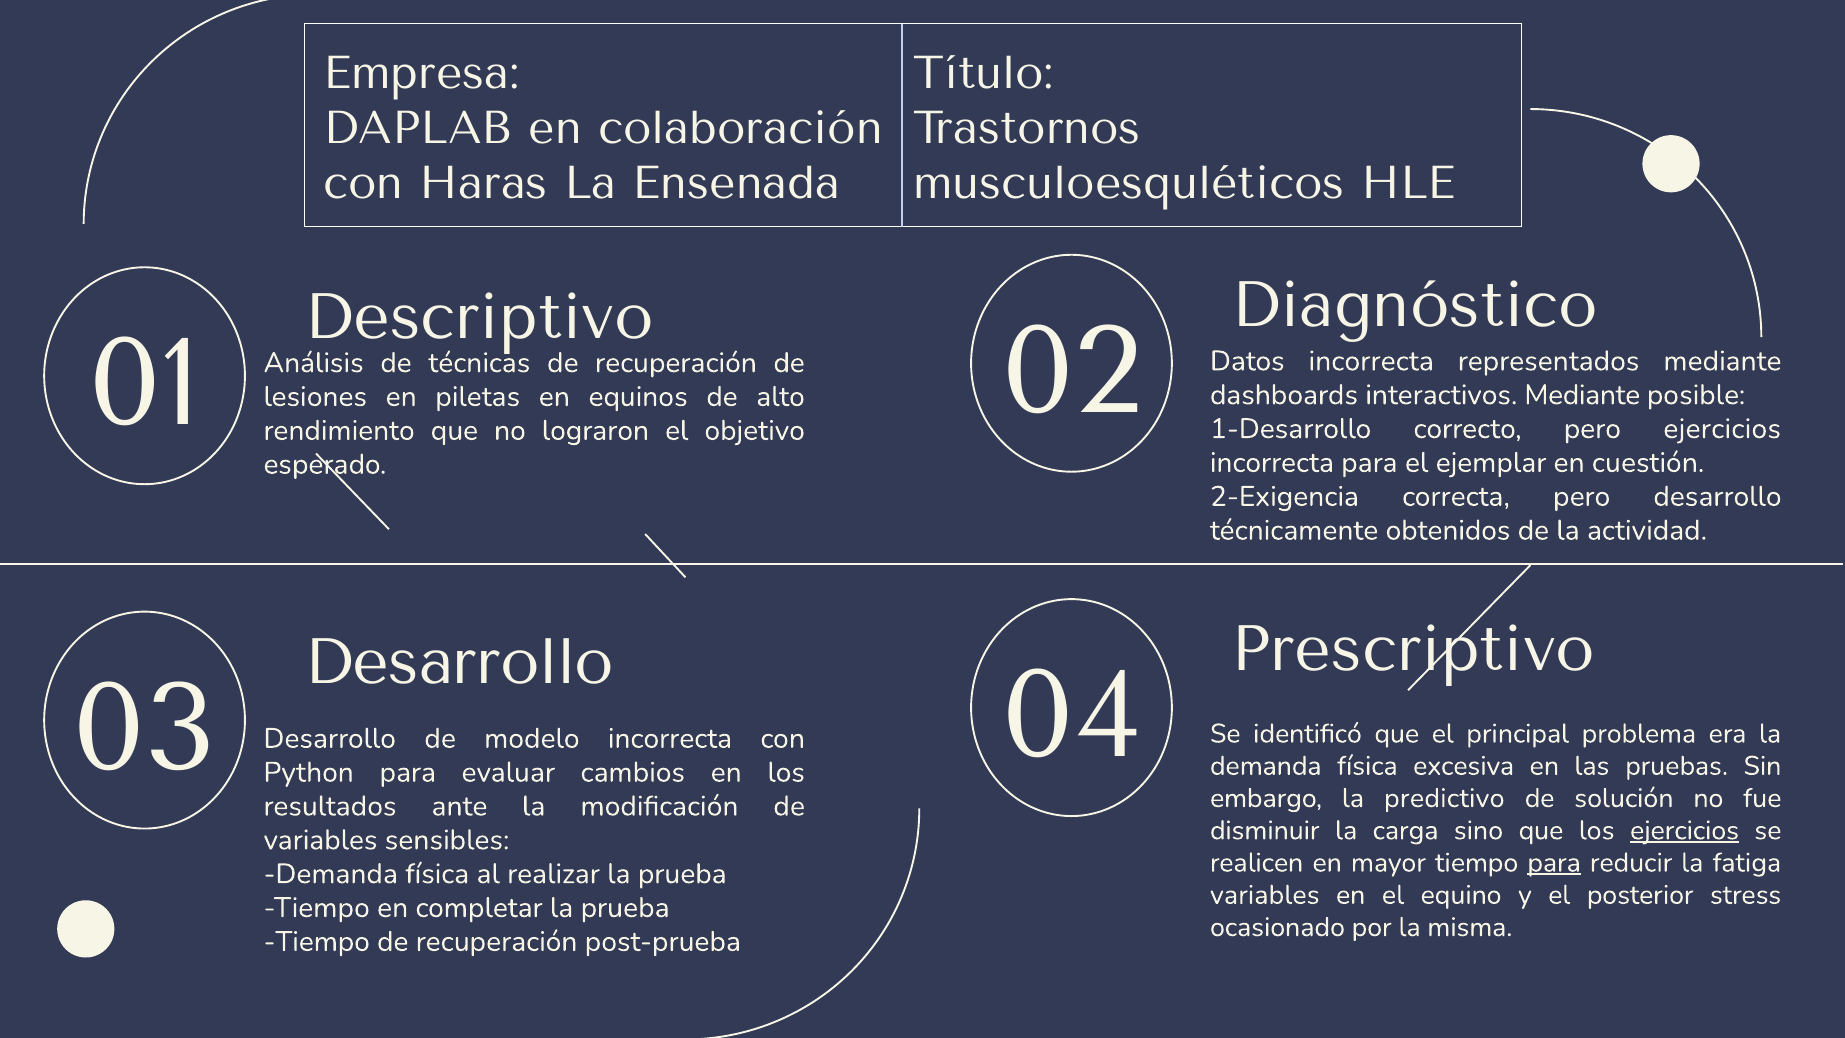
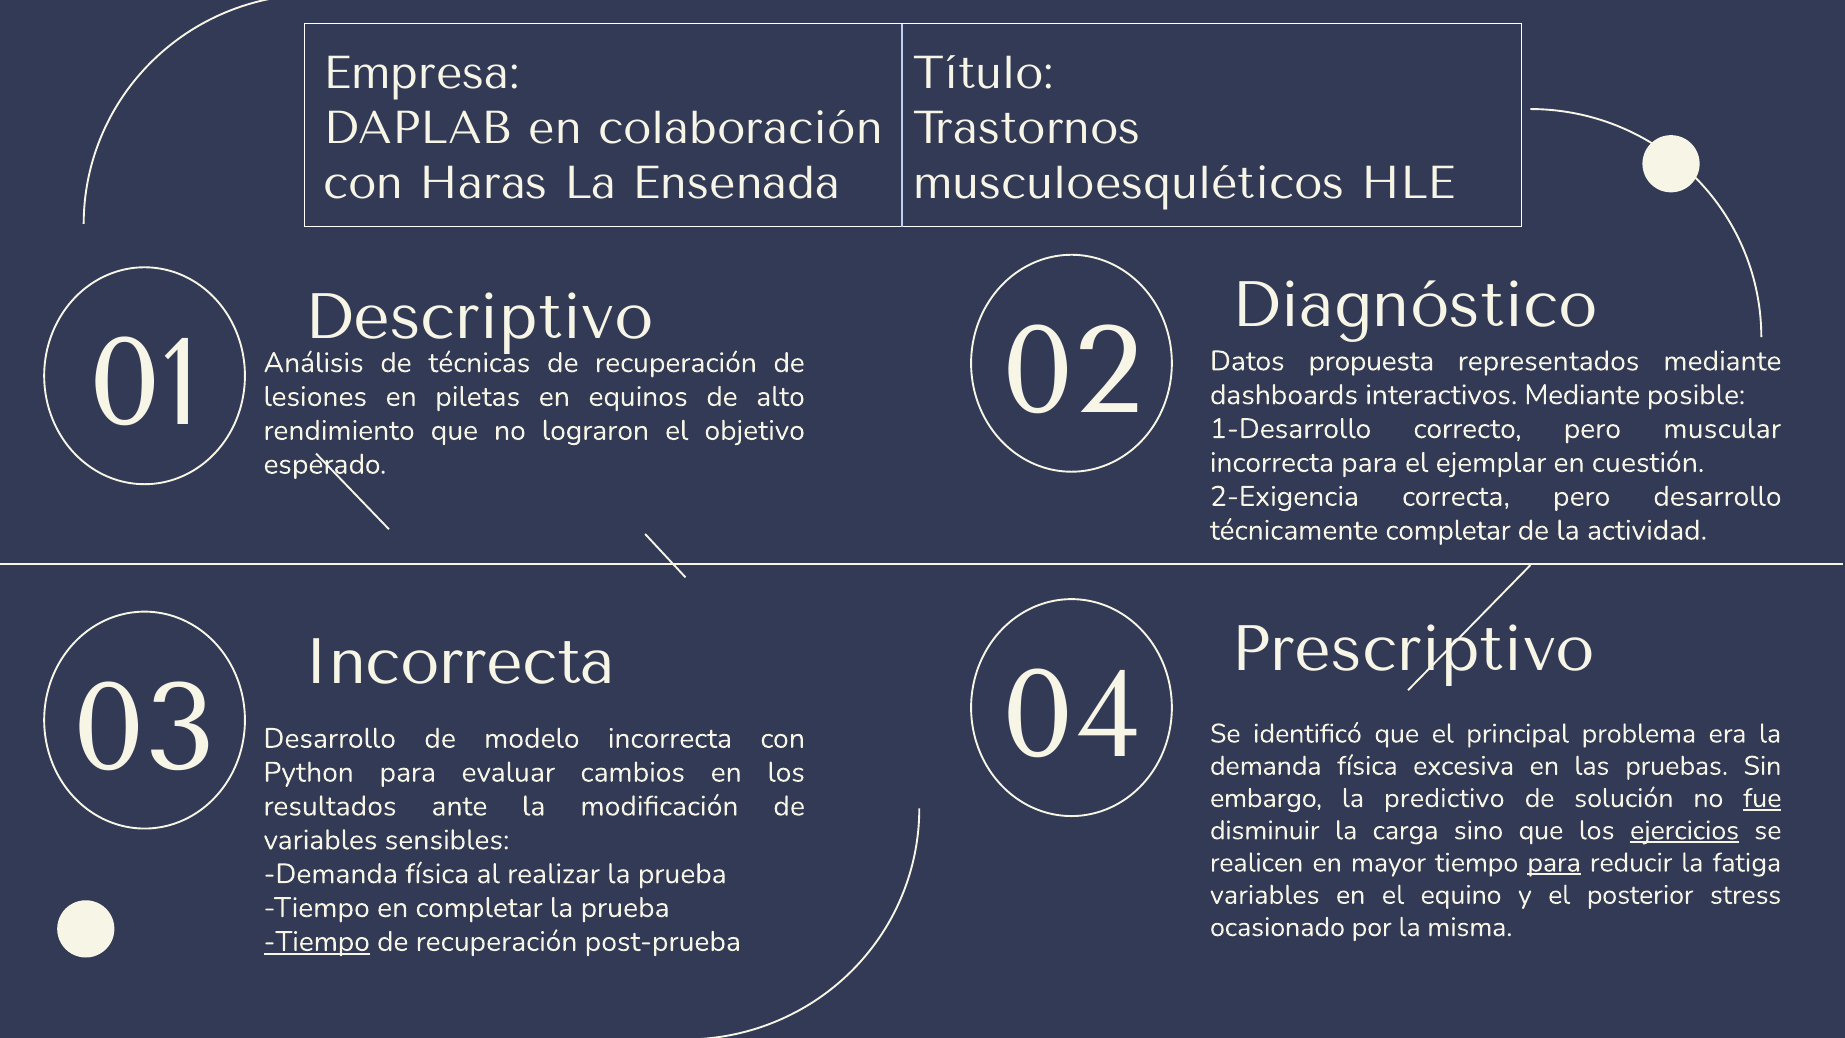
Datos incorrecta: incorrecta -> propuesta
pero ejercicios: ejercicios -> muscular
técnicamente obtenidos: obtenidos -> completar
Desarrollo at (459, 662): Desarrollo -> Incorrecta
fue underline: none -> present
Tiempo at (317, 941) underline: none -> present
